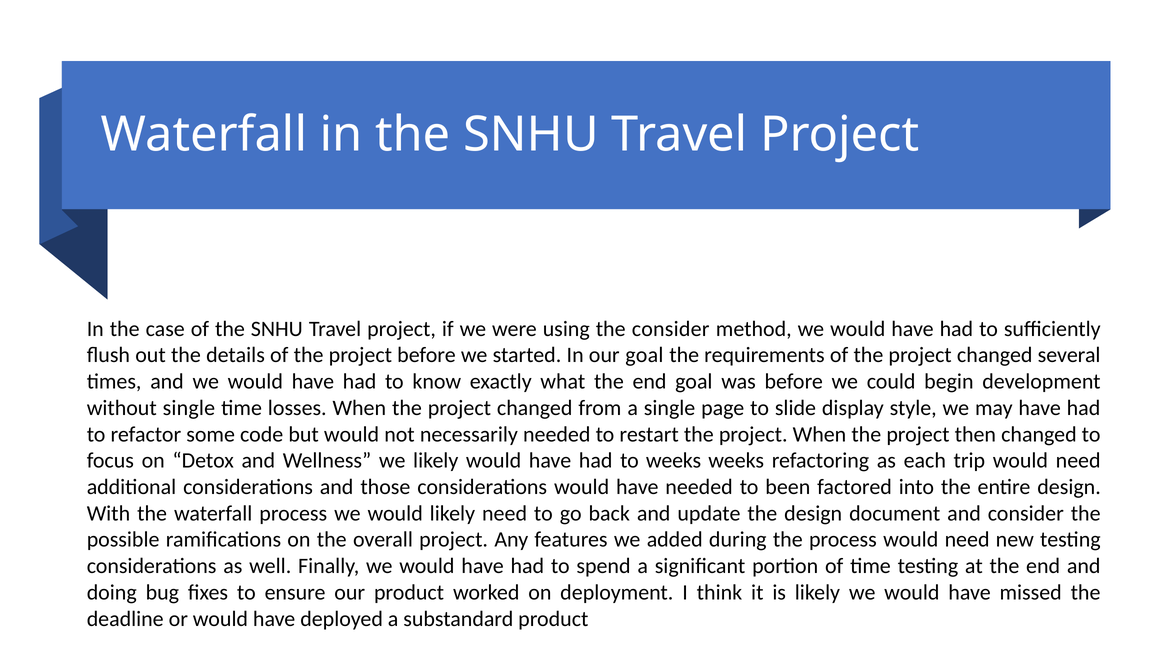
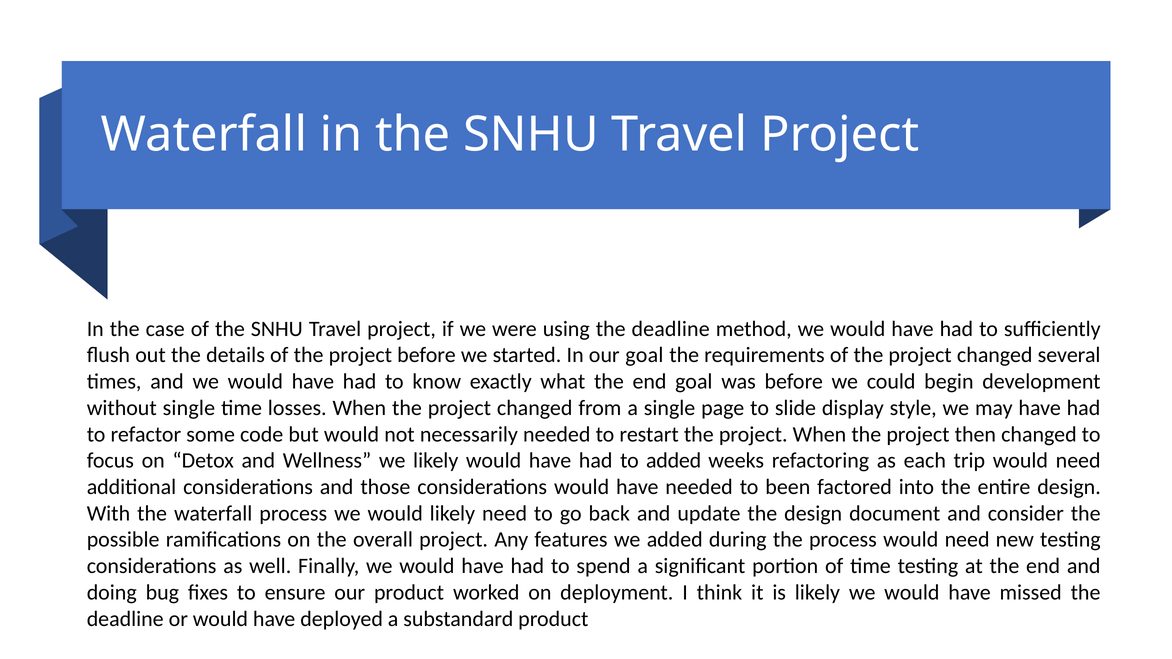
using the consider: consider -> deadline
to weeks: weeks -> added
